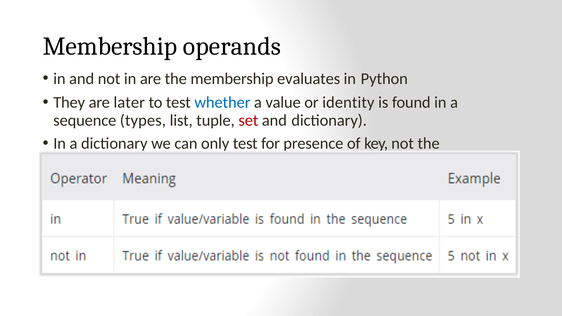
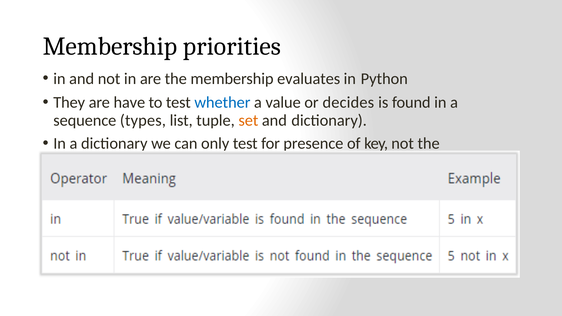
operands: operands -> priorities
later: later -> have
identity: identity -> decides
set colour: red -> orange
